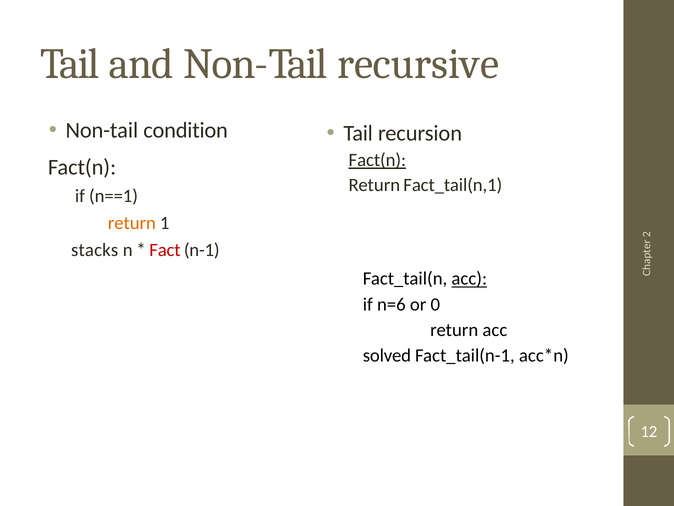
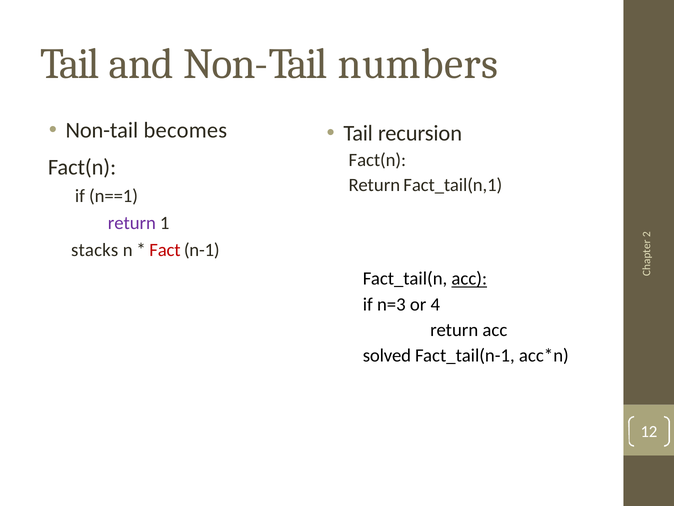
recursive: recursive -> numbers
condition: condition -> becomes
Fact(n at (377, 160) underline: present -> none
return at (132, 223) colour: orange -> purple
n=6: n=6 -> n=3
0: 0 -> 4
